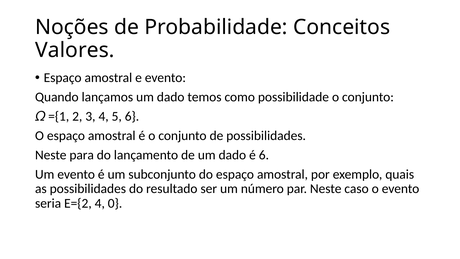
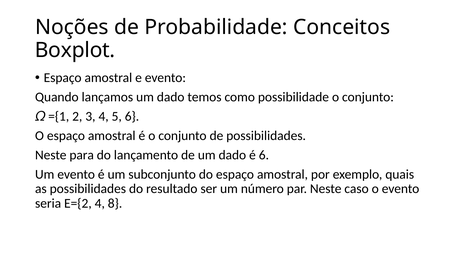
Valores: Valores -> Boxplot
0: 0 -> 8
